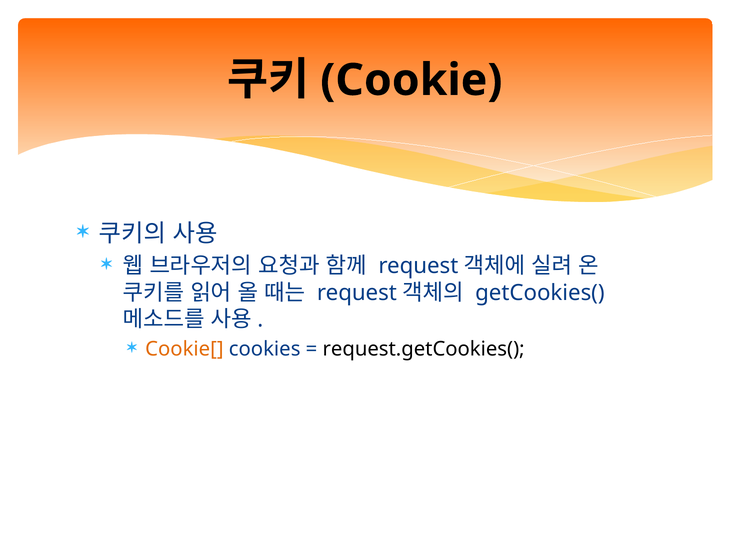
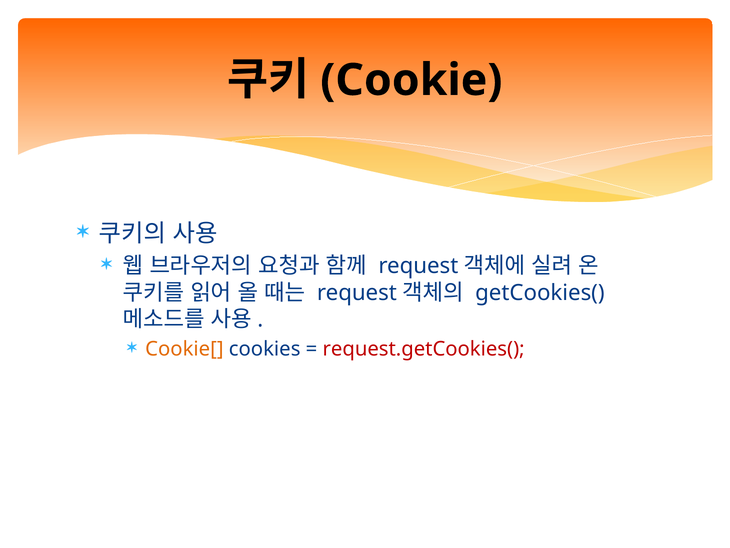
request.getCookies( colour: black -> red
